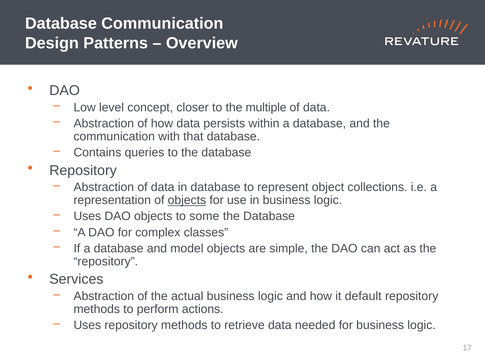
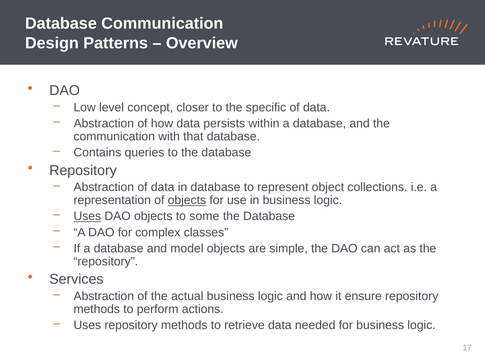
multiple: multiple -> specific
Uses at (87, 216) underline: none -> present
default: default -> ensure
